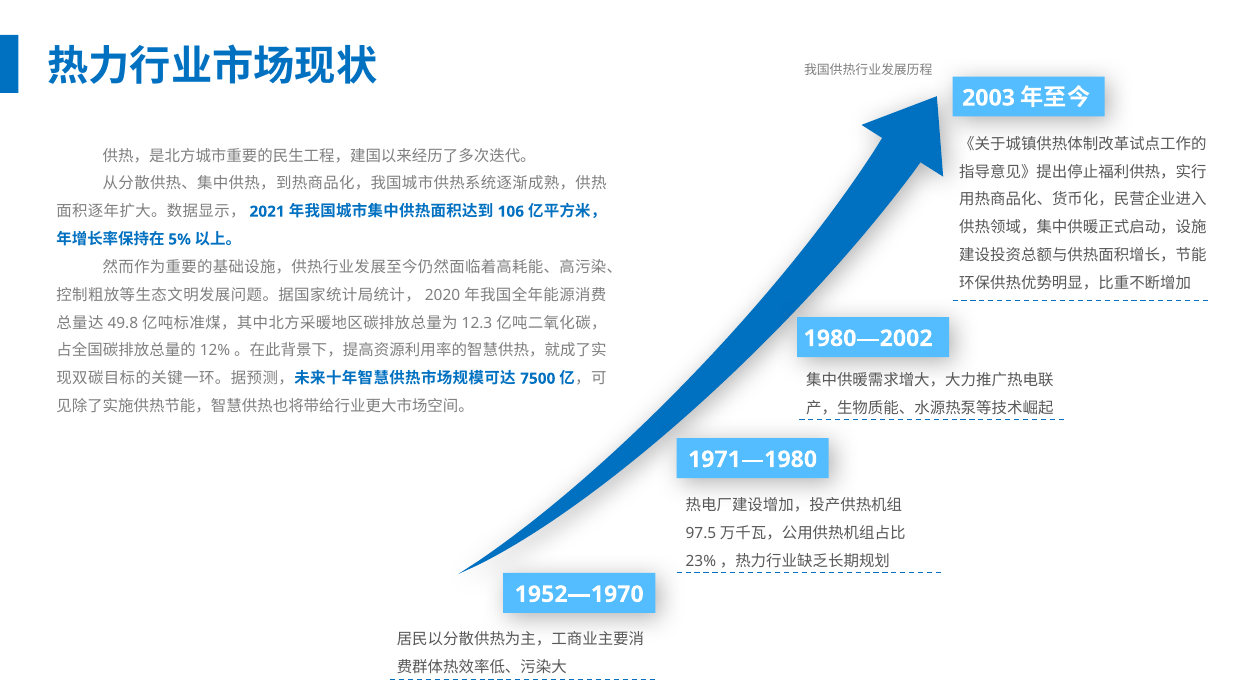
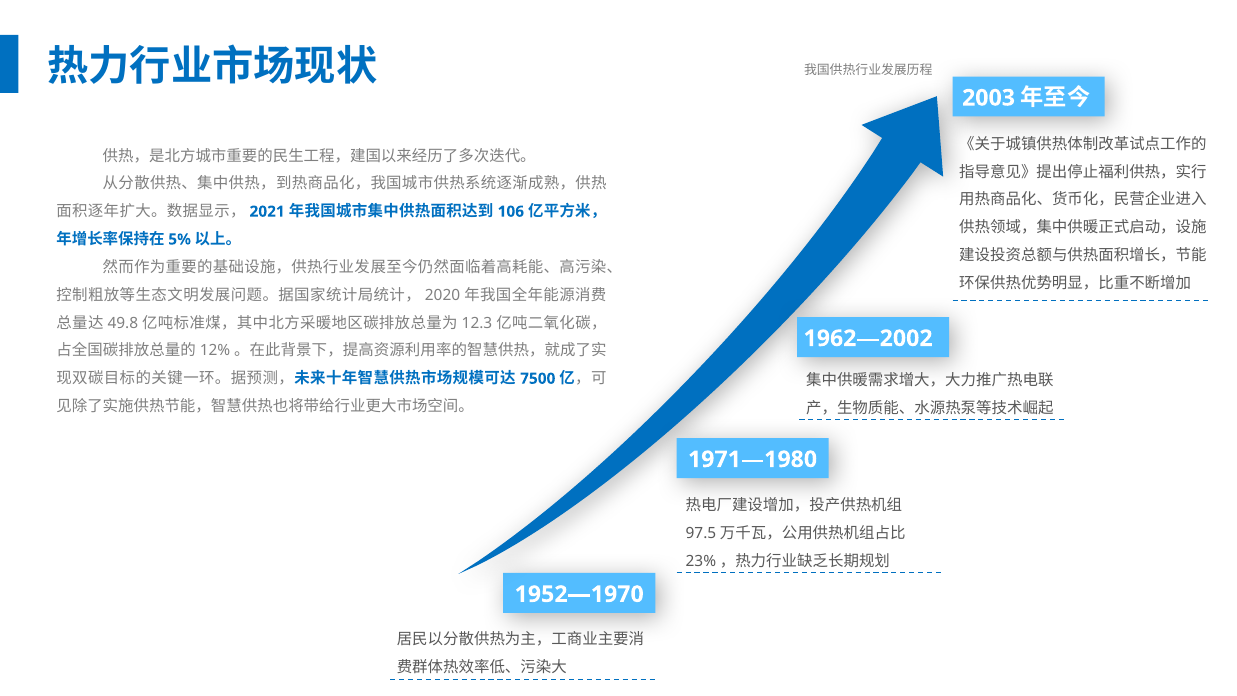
1980—2002: 1980—2002 -> 1962—2002
